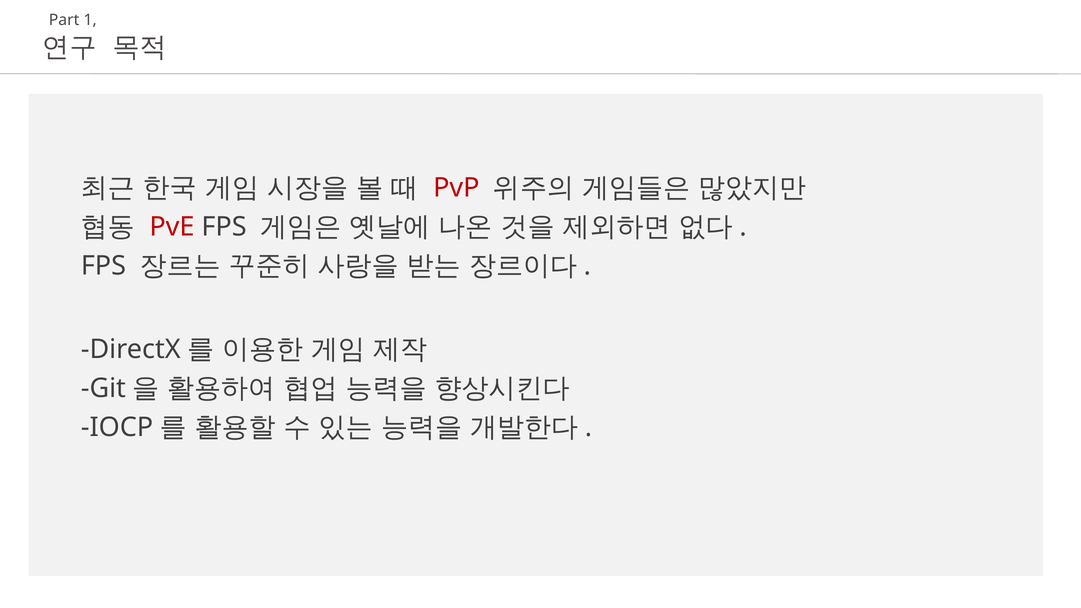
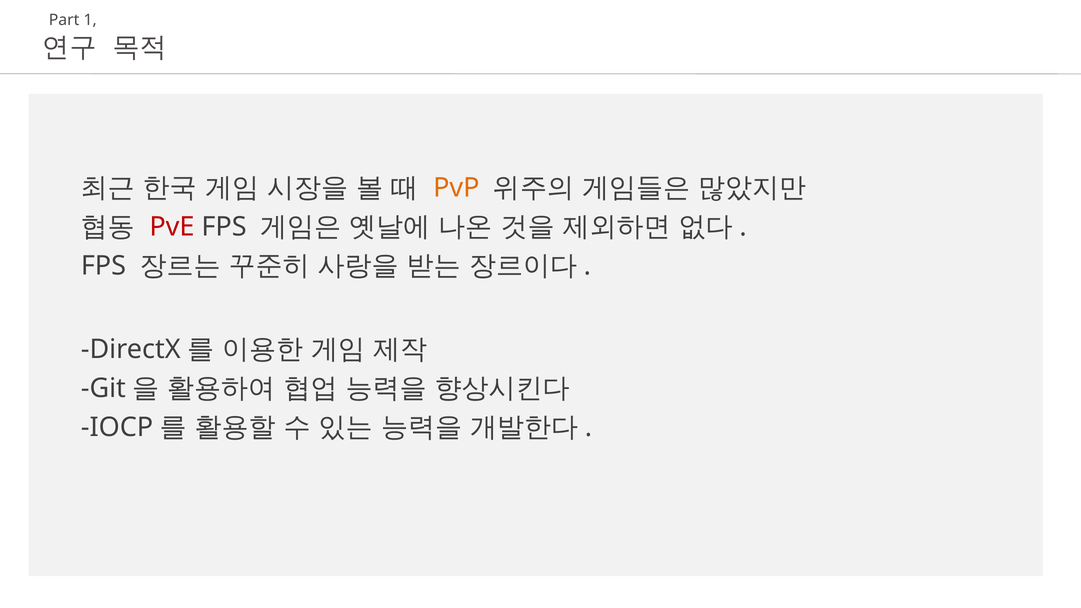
PvP colour: red -> orange
